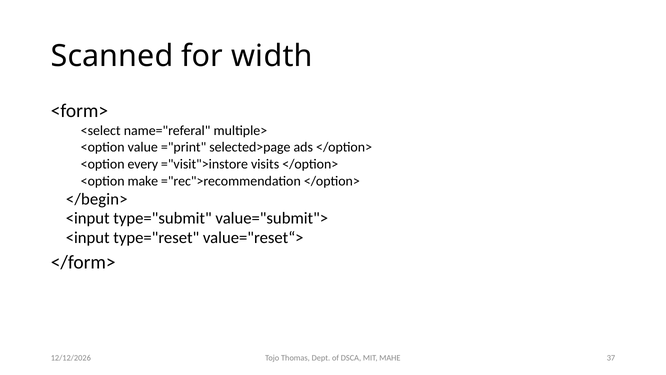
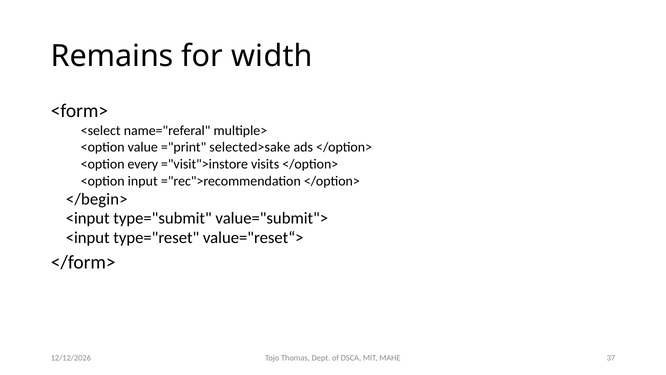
Scanned: Scanned -> Remains
selected>page: selected>page -> selected>sake
make: make -> input
